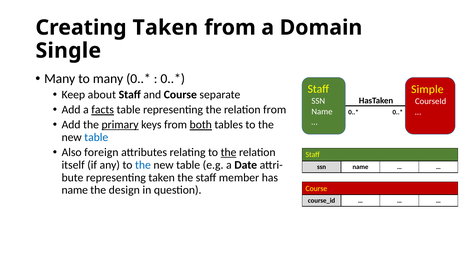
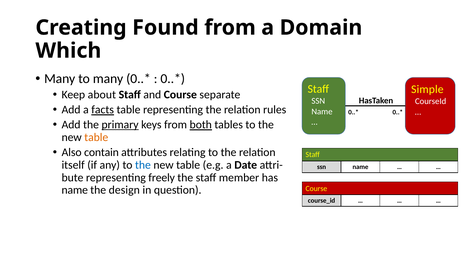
Creating Taken: Taken -> Found
Single: Single -> Which
relation from: from -> rules
table at (96, 137) colour: blue -> orange
foreign: foreign -> contain
the at (229, 152) underline: present -> none
representing taken: taken -> freely
